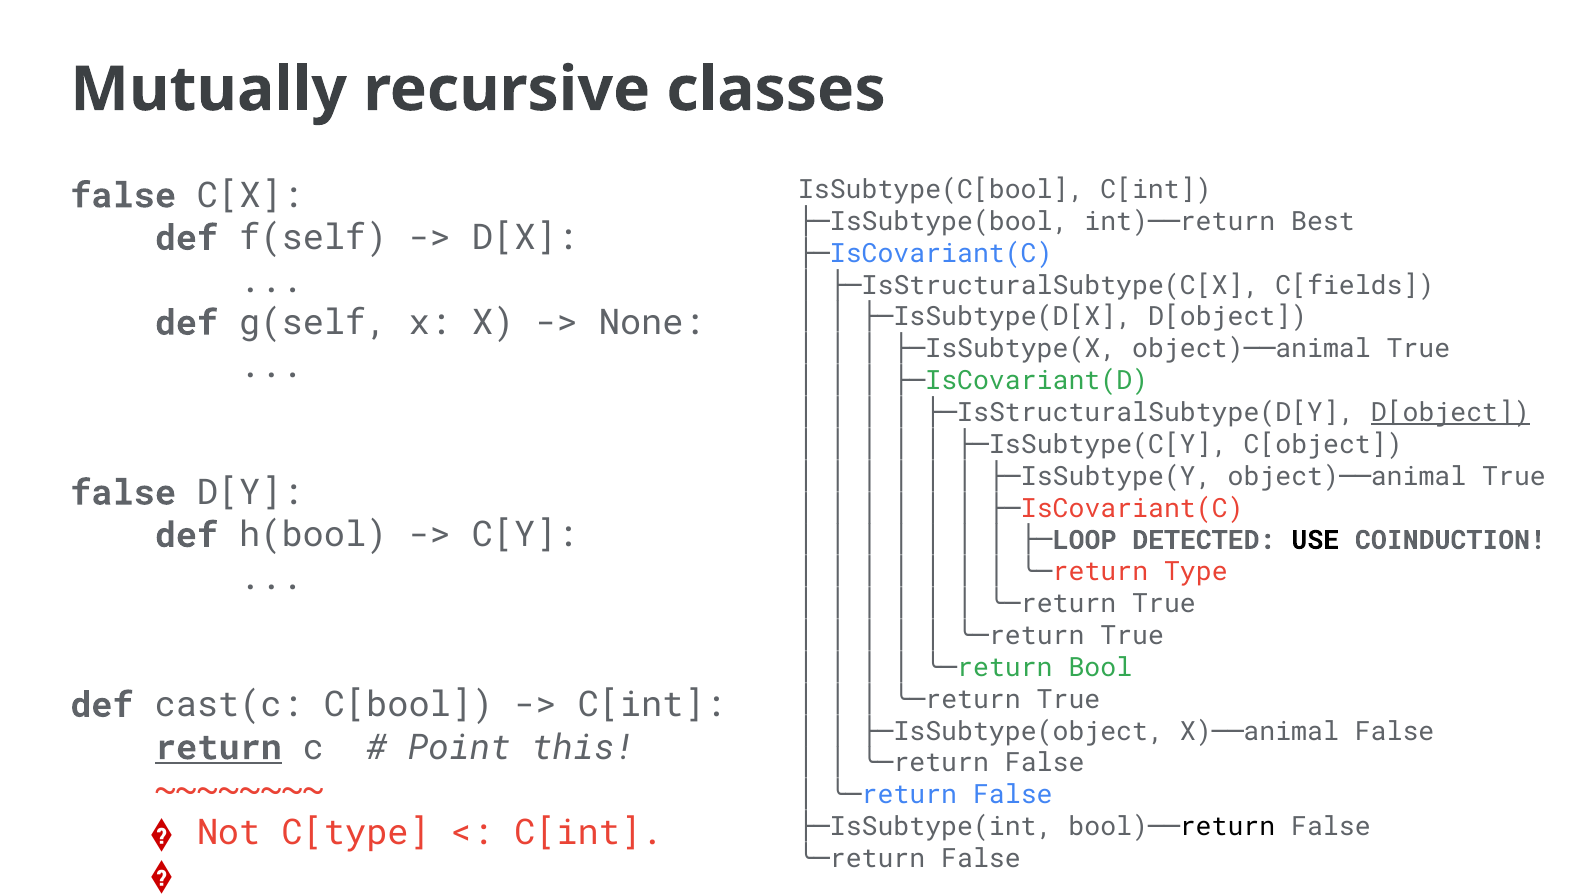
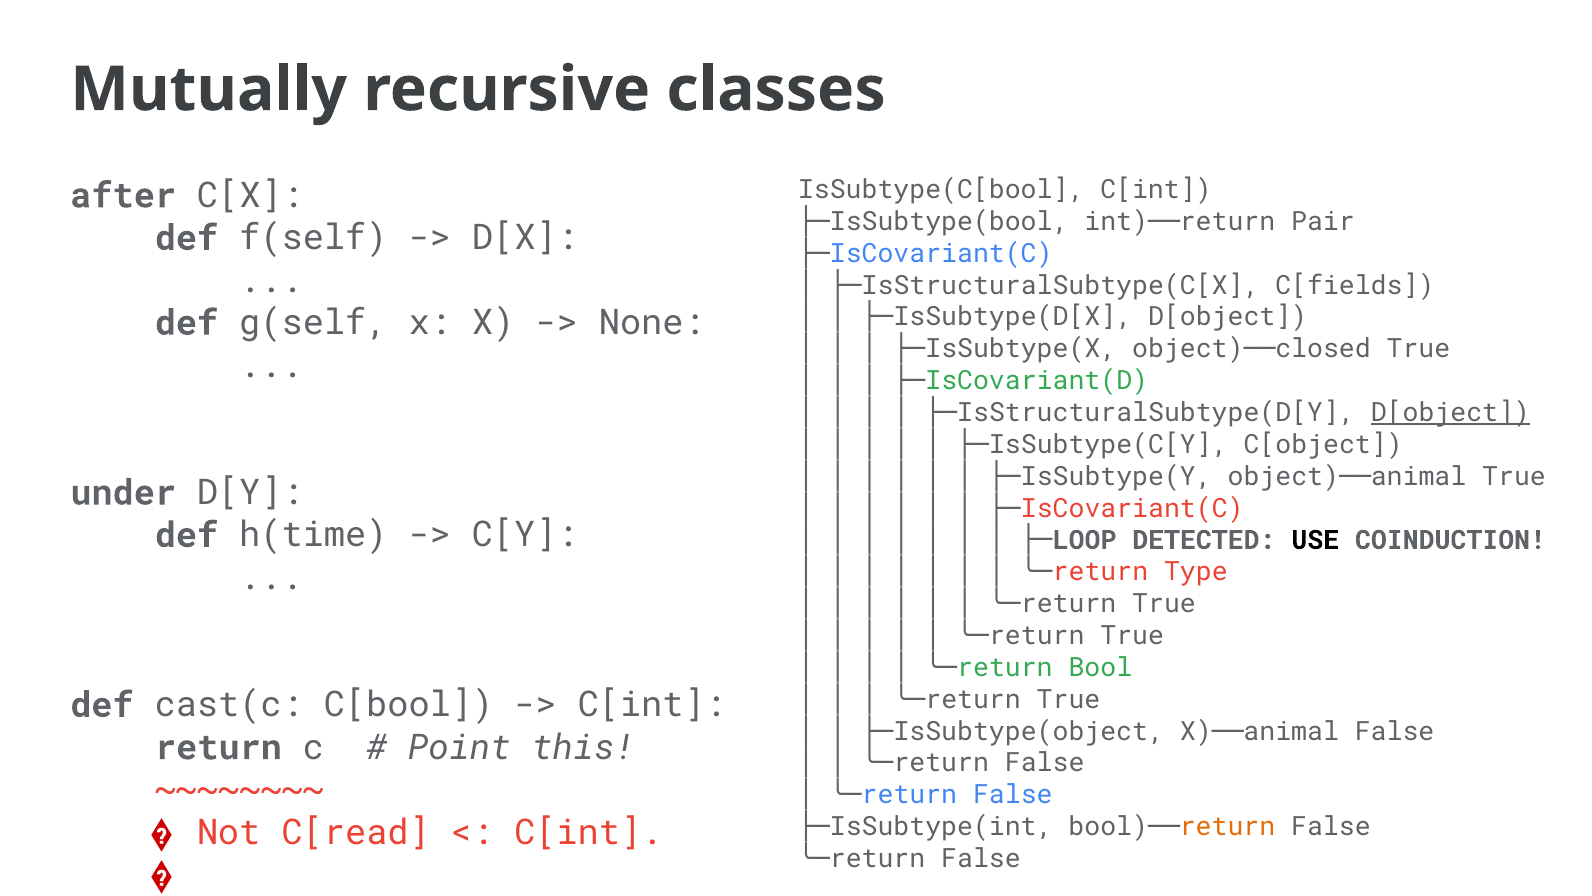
false at (123, 196): false -> after
Best: Best -> Pair
animal at (1323, 349): animal -> closed
false at (123, 493): false -> under
h(bool: h(bool -> h(time
return at (218, 747) underline: present -> none
return at (1228, 826) colour: black -> orange
C[type: C[type -> C[read
